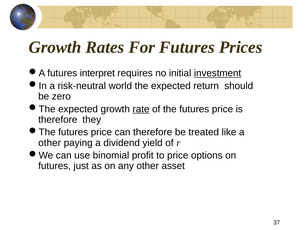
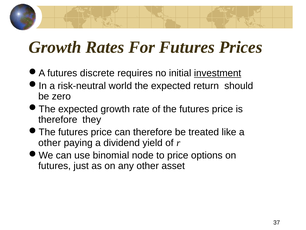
interpret: interpret -> discrete
rate underline: present -> none
profit: profit -> node
